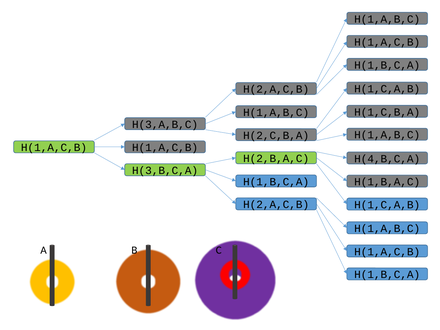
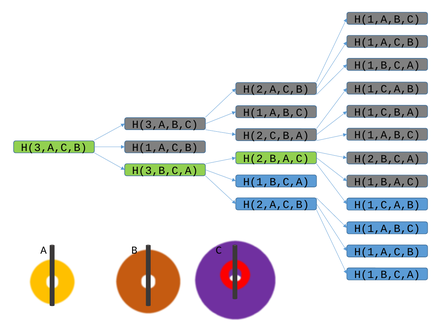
H(1,A,C,B at (54, 148): H(1,A,C,B -> H(3,A,C,B
H(4,B,C,A: H(4,B,C,A -> H(2,B,C,A
